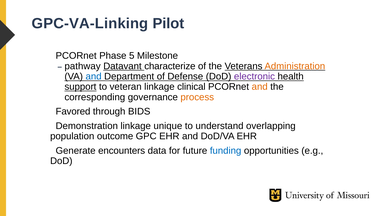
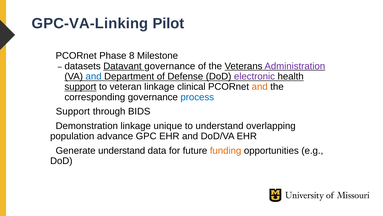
5: 5 -> 8
pathway: pathway -> datasets
Datavant characterize: characterize -> governance
Administration colour: orange -> purple
process colour: orange -> blue
Favored at (73, 111): Favored -> Support
outcome: outcome -> advance
Generate encounters: encounters -> understand
funding colour: blue -> orange
